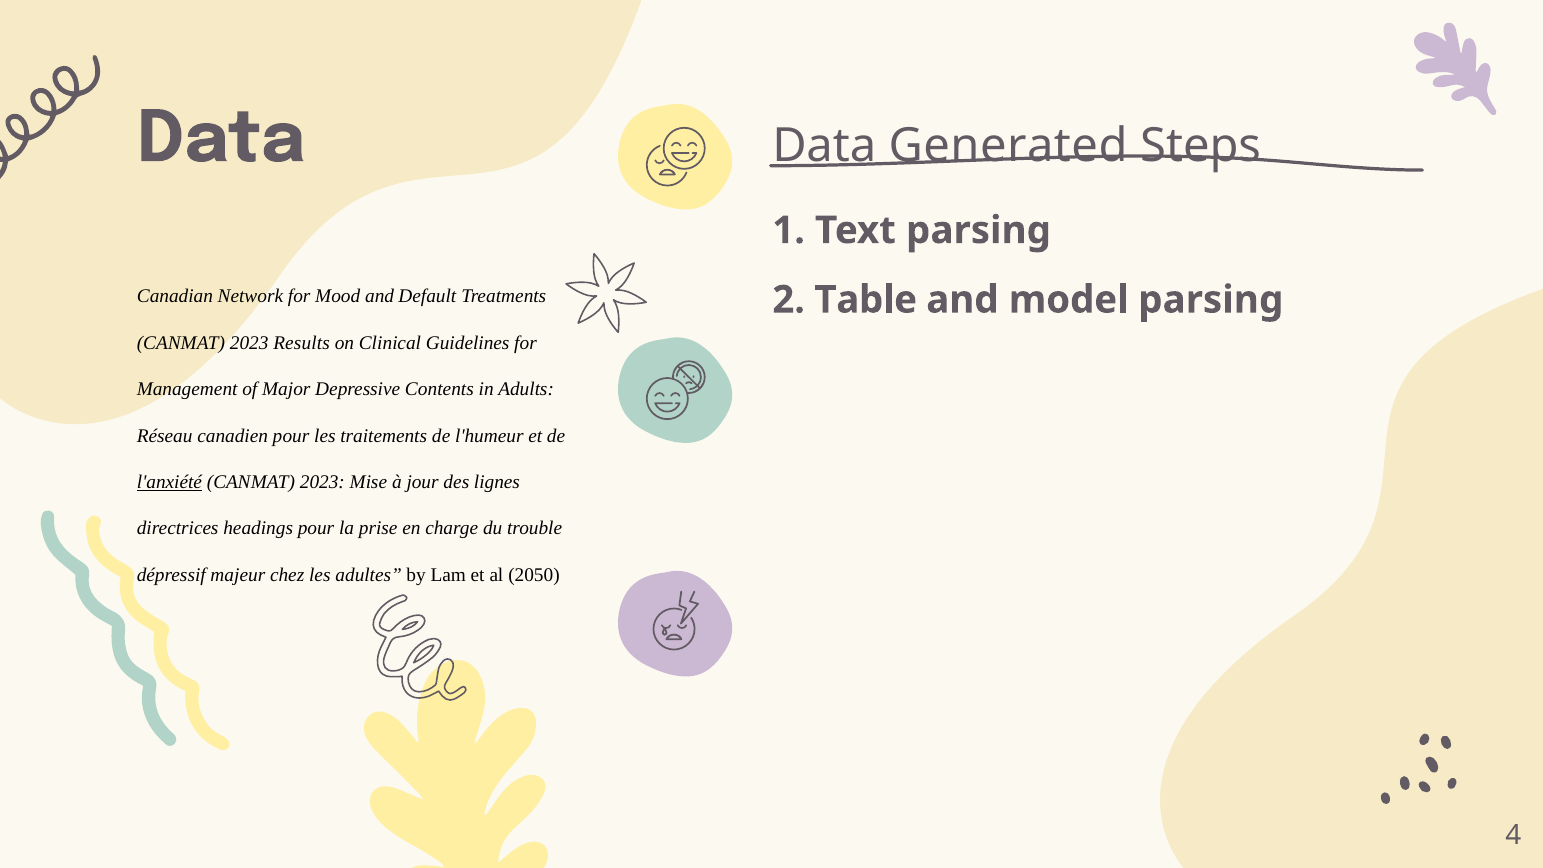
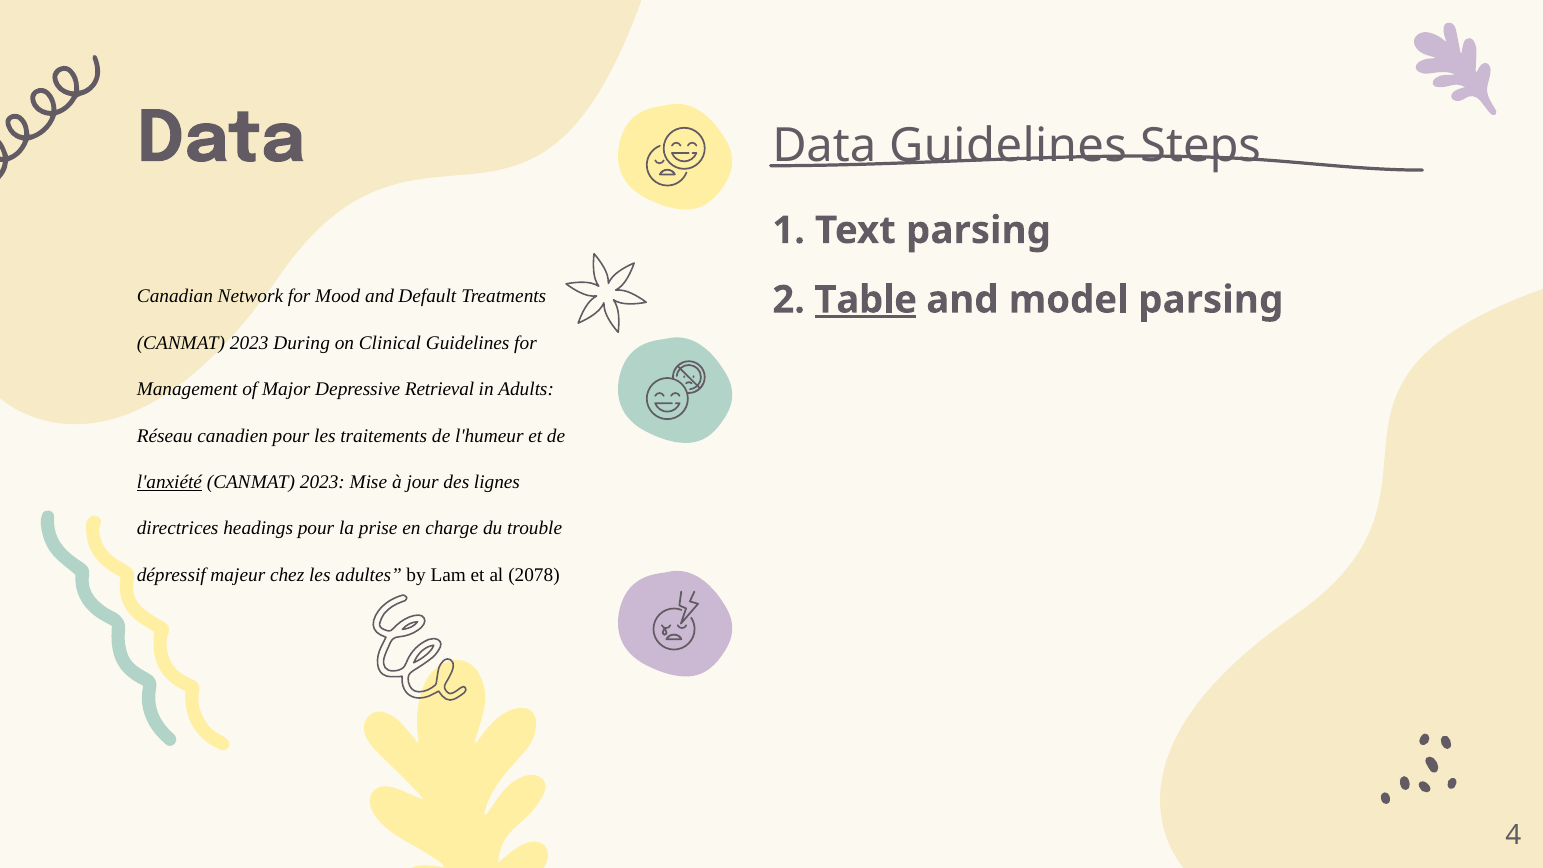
Data Generated: Generated -> Guidelines
Table underline: none -> present
Results: Results -> During
Contents: Contents -> Retrieval
2050: 2050 -> 2078
